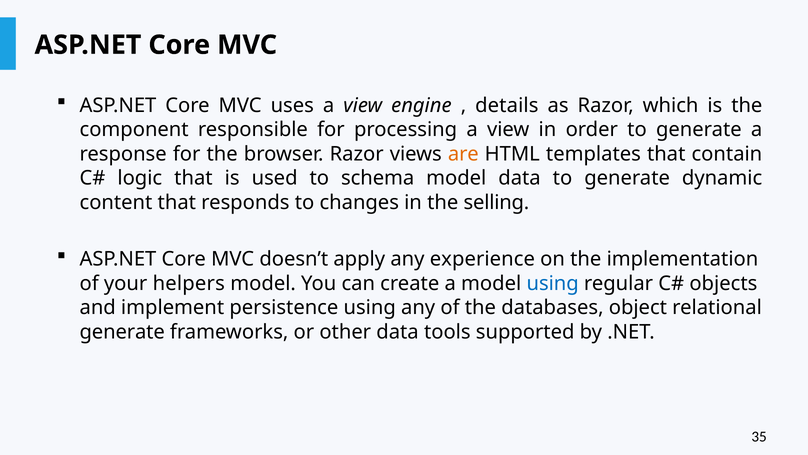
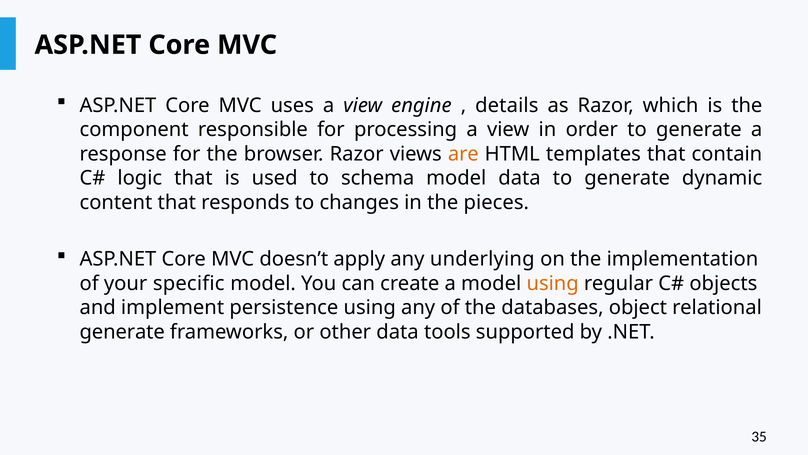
selling: selling -> pieces
experience: experience -> underlying
helpers: helpers -> specific
using at (553, 283) colour: blue -> orange
